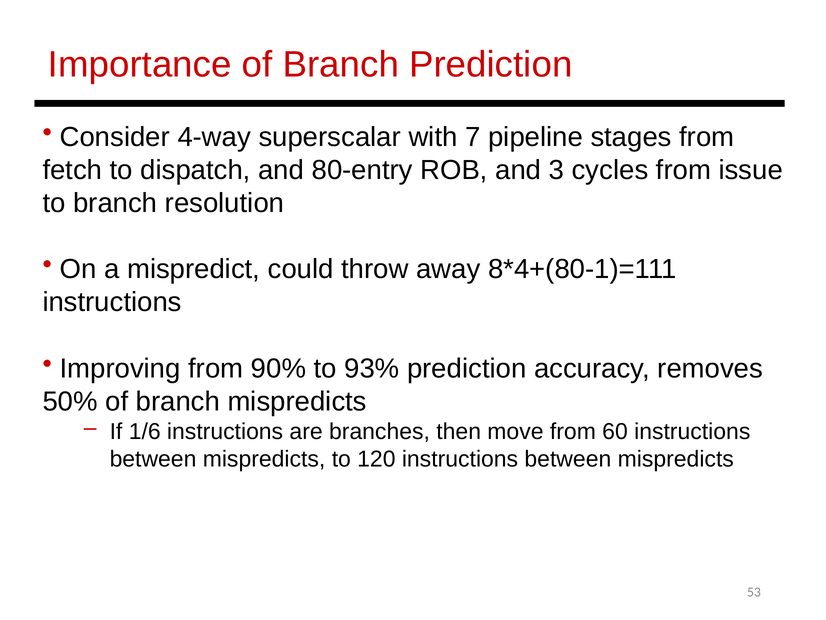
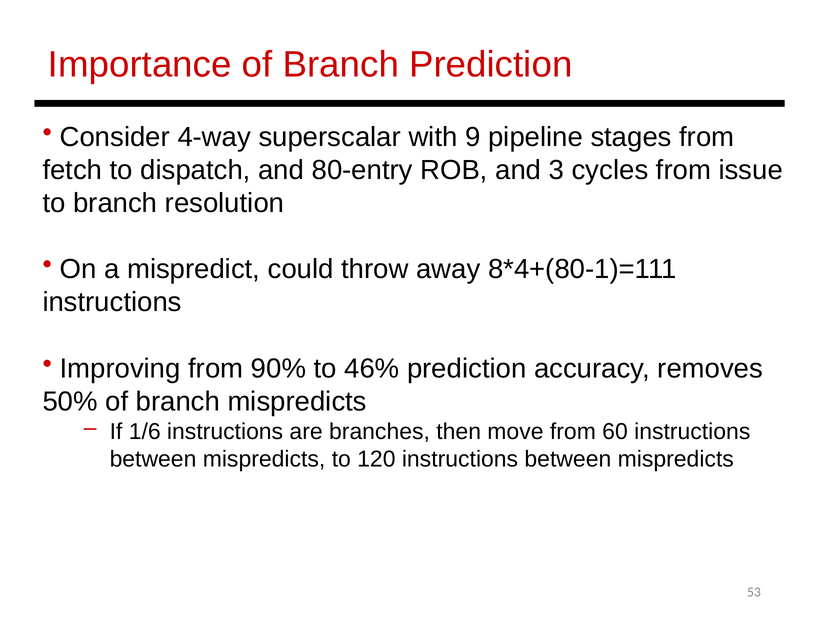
7: 7 -> 9
93%: 93% -> 46%
